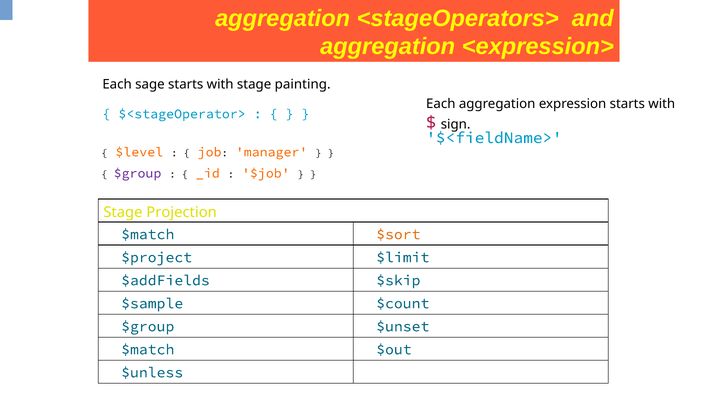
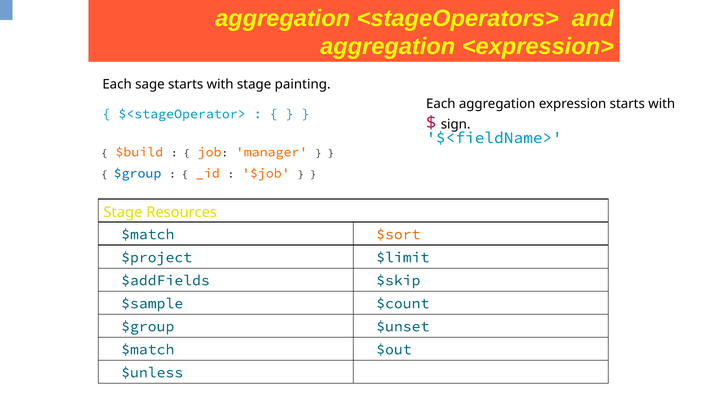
$level: $level -> $build
$group at (138, 173) colour: purple -> blue
Projection: Projection -> Resources
